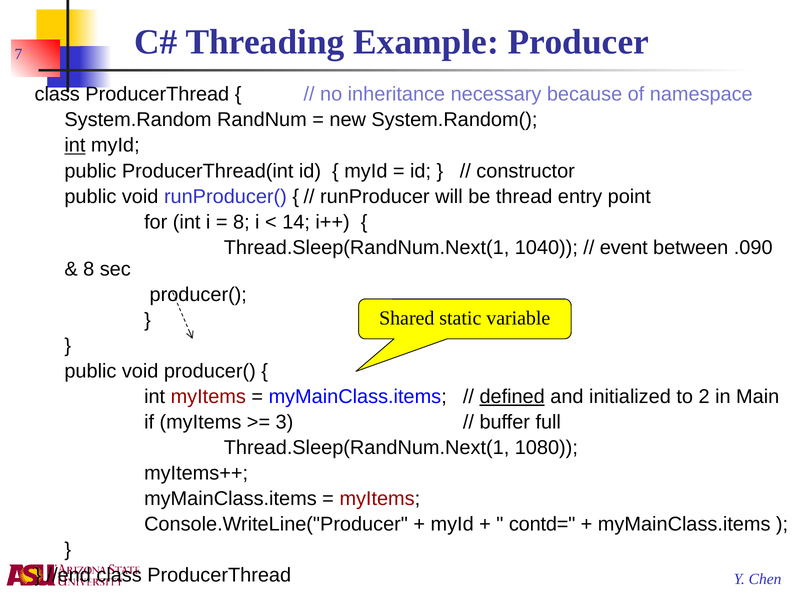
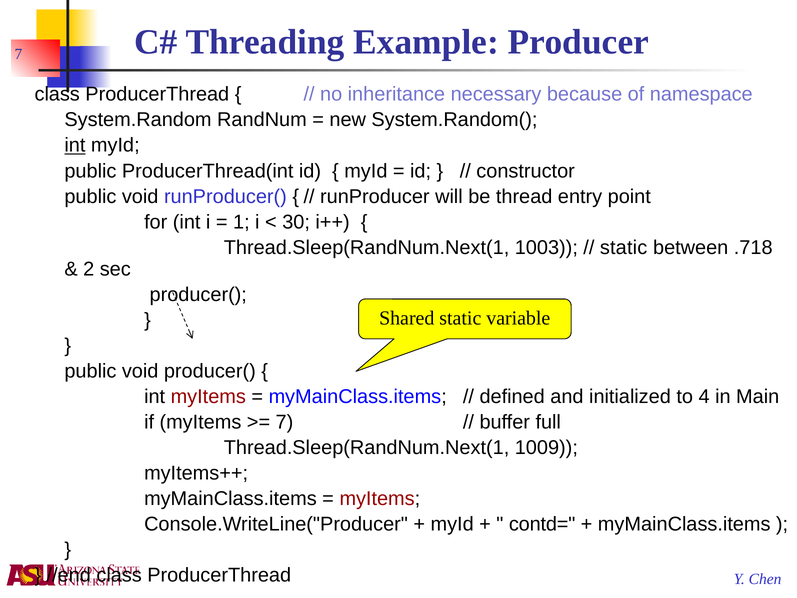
8 at (241, 222): 8 -> 1
14: 14 -> 30
1040: 1040 -> 1003
event at (624, 247): event -> static
.090: .090 -> .718
8 at (89, 269): 8 -> 2
defined underline: present -> none
2: 2 -> 4
3 at (284, 422): 3 -> 7
1080: 1080 -> 1009
